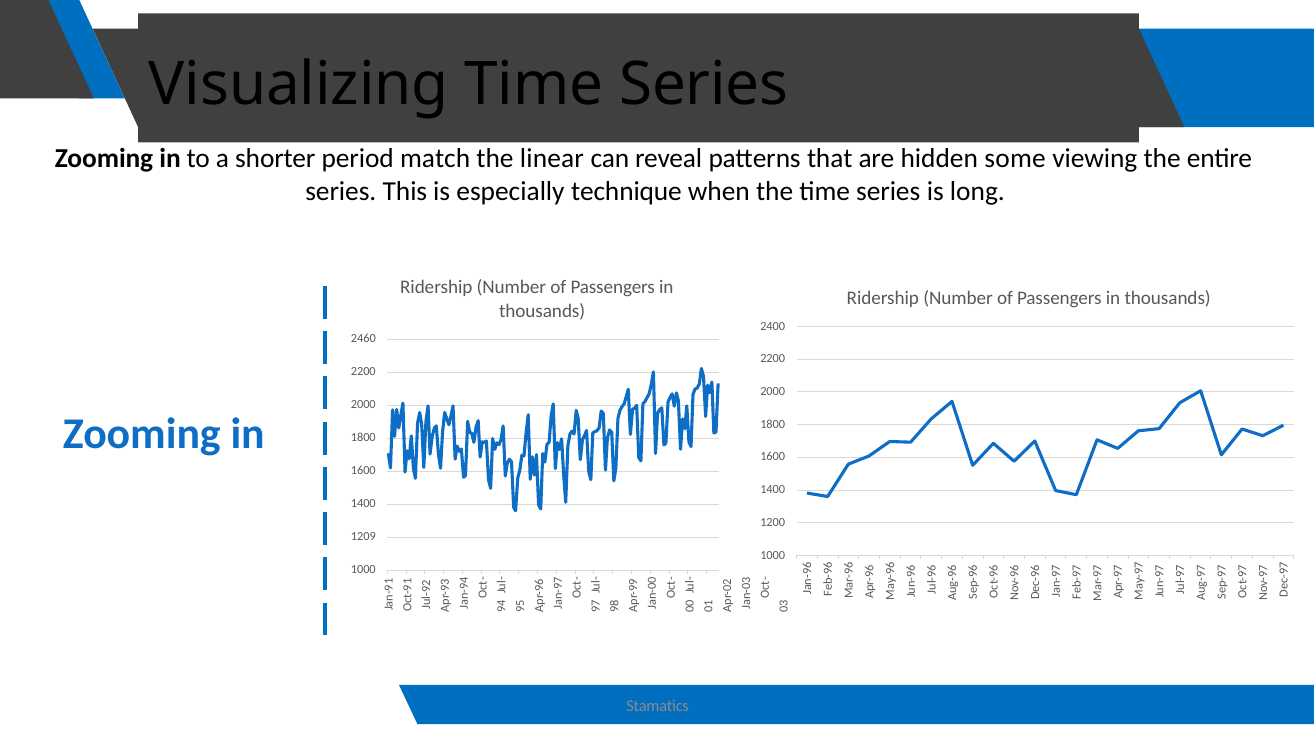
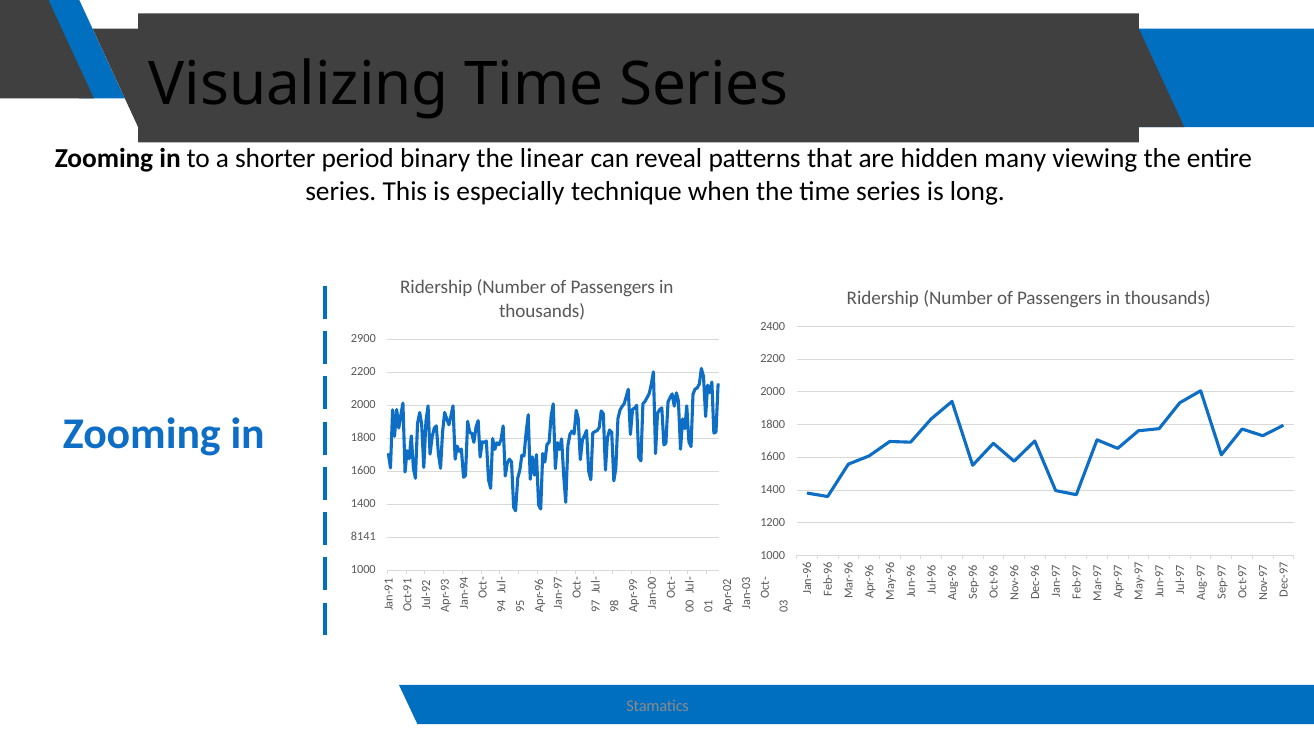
match: match -> binary
some: some -> many
2460: 2460 -> 2900
1209: 1209 -> 8141
